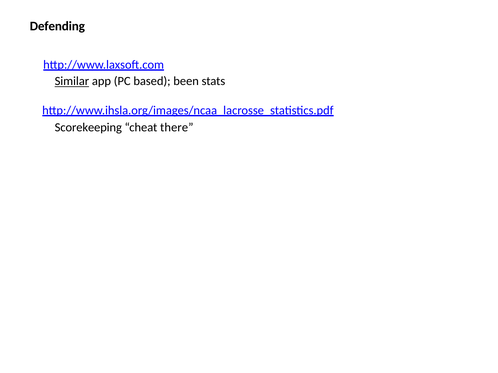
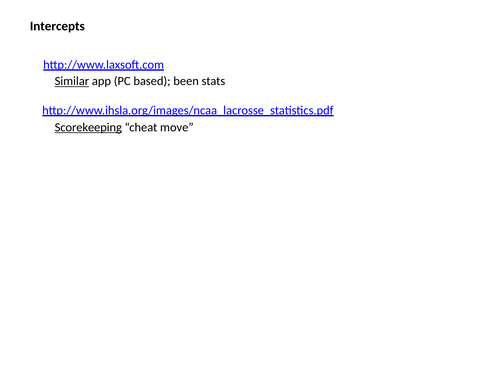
Defending: Defending -> Intercepts
Scorekeeping underline: none -> present
there: there -> move
